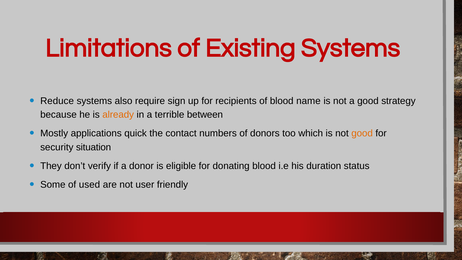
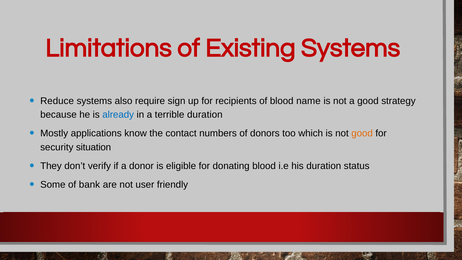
already colour: orange -> blue
terrible between: between -> duration
quick: quick -> know
used: used -> bank
